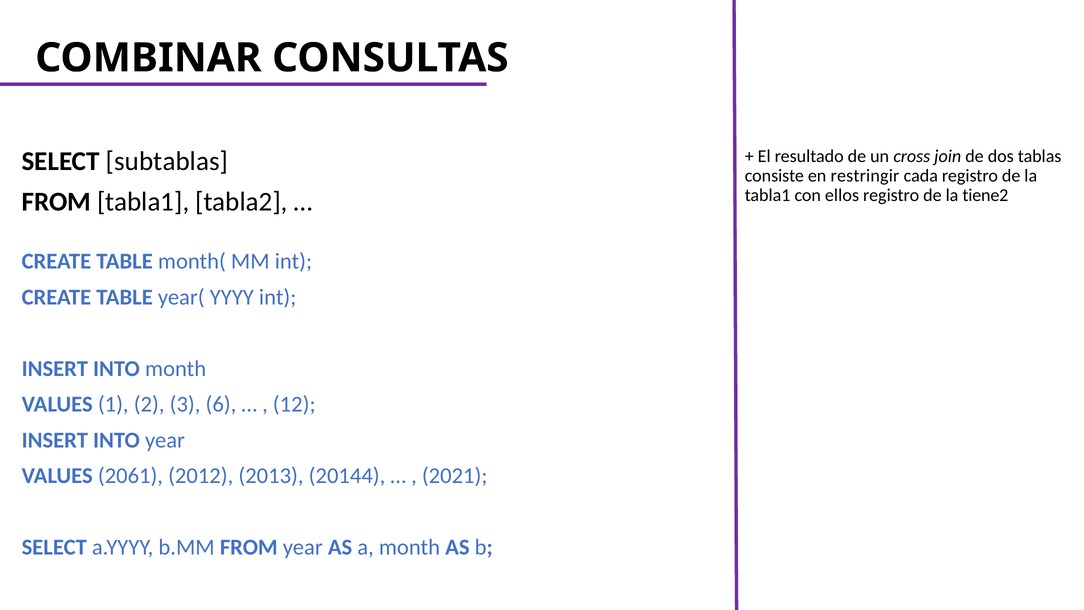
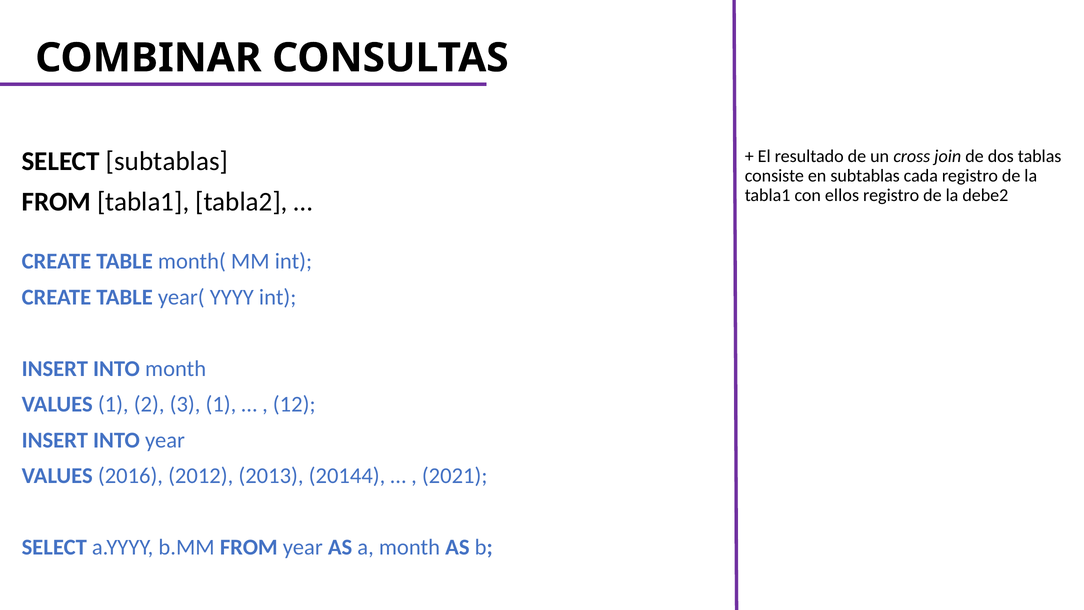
en restringir: restringir -> subtablas
tiene2: tiene2 -> debe2
3 6: 6 -> 1
2061: 2061 -> 2016
